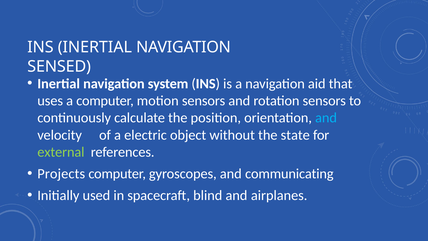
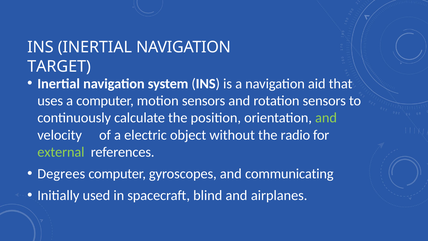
SENSED: SENSED -> TARGET
and at (326, 118) colour: light blue -> light green
state: state -> radio
Projects: Projects -> Degrees
